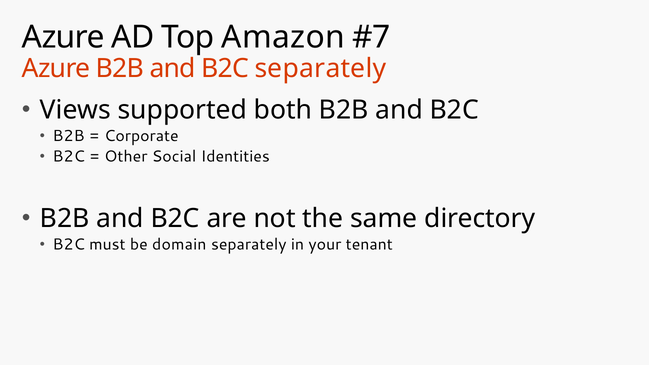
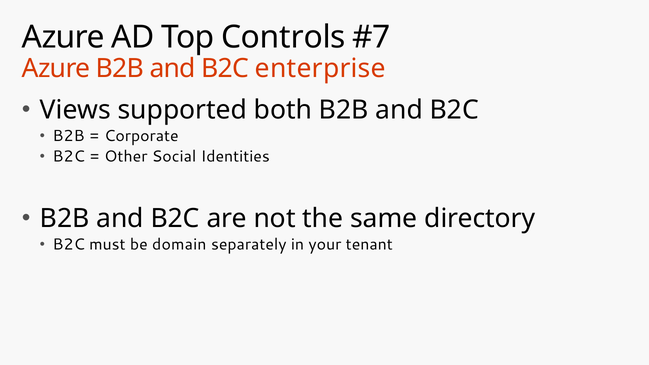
Amazon: Amazon -> Controls
B2C separately: separately -> enterprise
